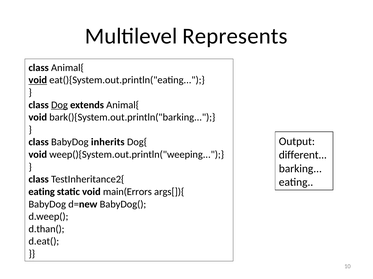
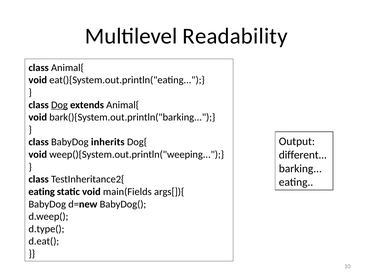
Represents: Represents -> Readability
void at (38, 80) underline: present -> none
main(Errors: main(Errors -> main(Fields
d.than(: d.than( -> d.type(
